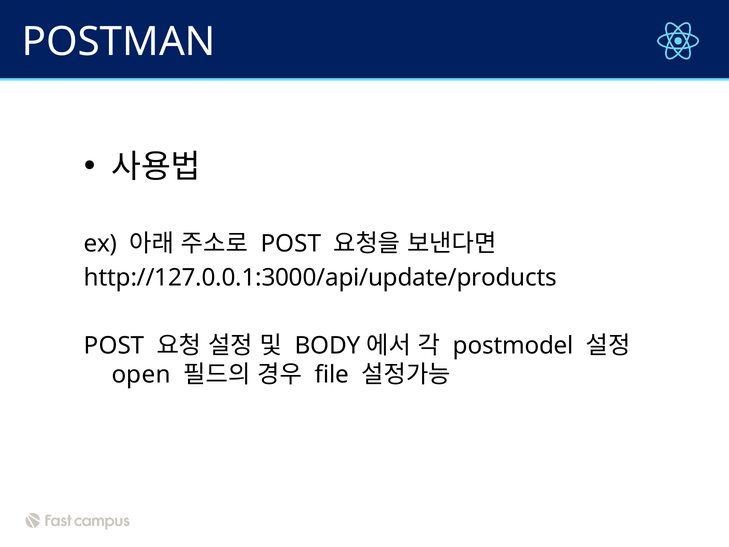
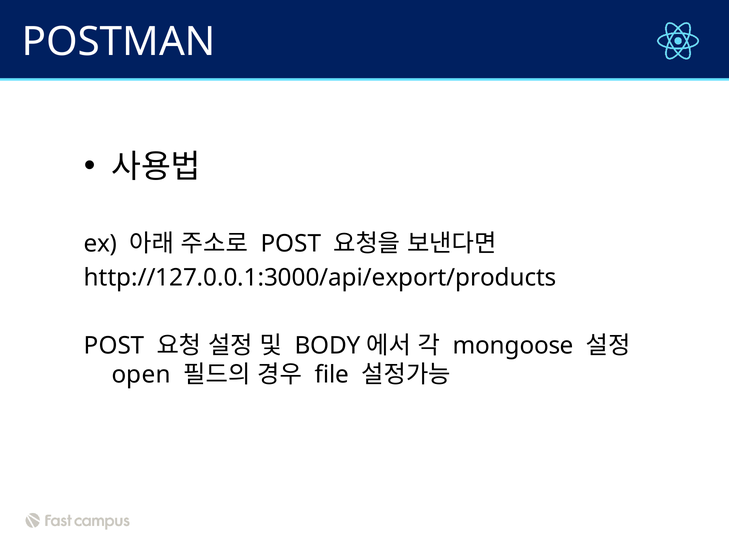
http://127.0.0.1:3000/api/update/products: http://127.0.0.1:3000/api/update/products -> http://127.0.0.1:3000/api/export/products
postmodel: postmodel -> mongoose
